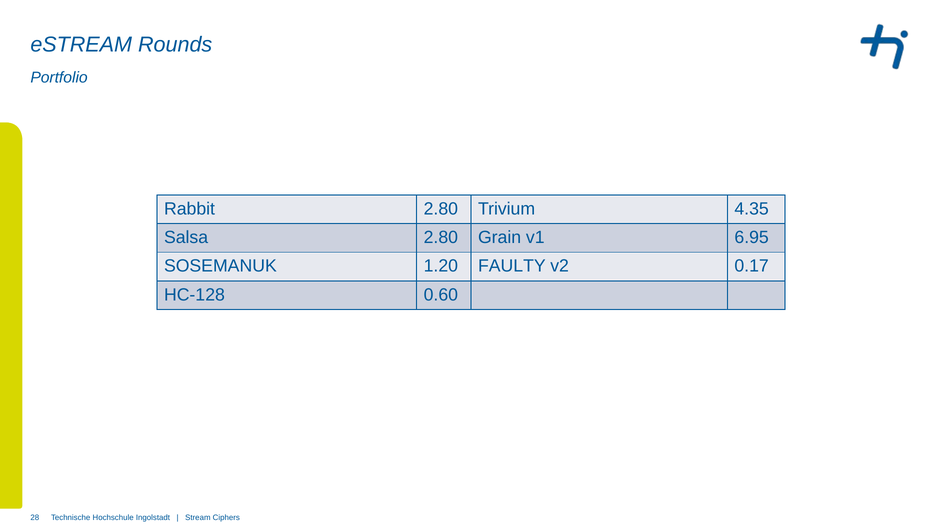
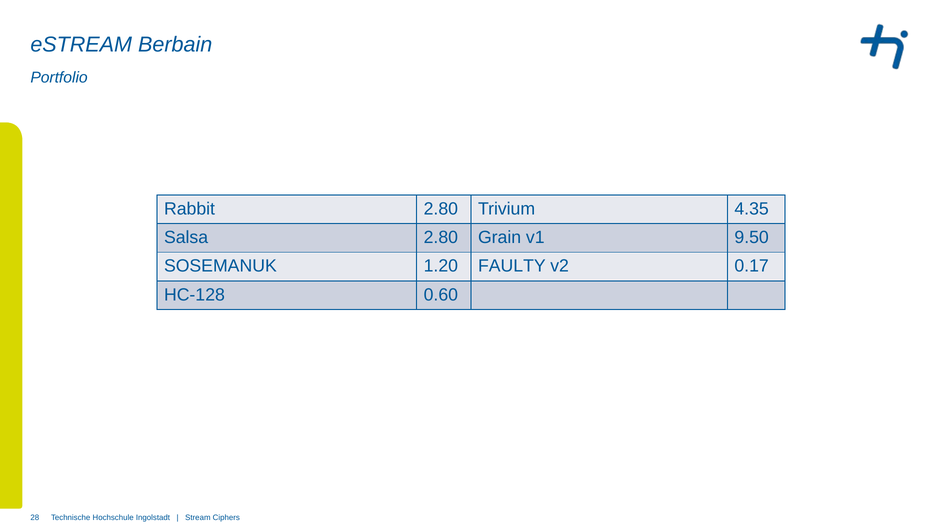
Rounds: Rounds -> Berbain
6.95: 6.95 -> 9.50
